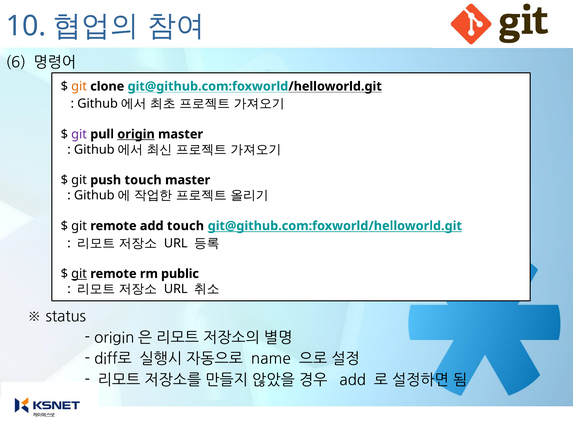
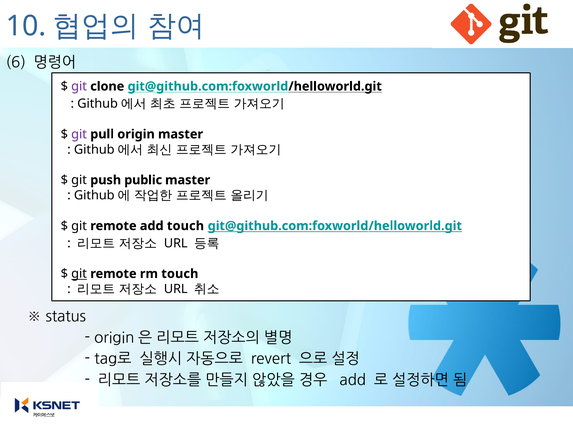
git at (79, 86) colour: orange -> purple
origin underline: present -> none
push touch: touch -> public
rm public: public -> touch
diff로: diff로 -> tag로
name: name -> revert
